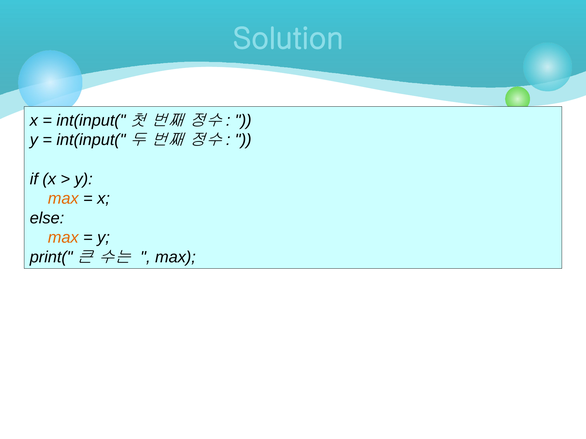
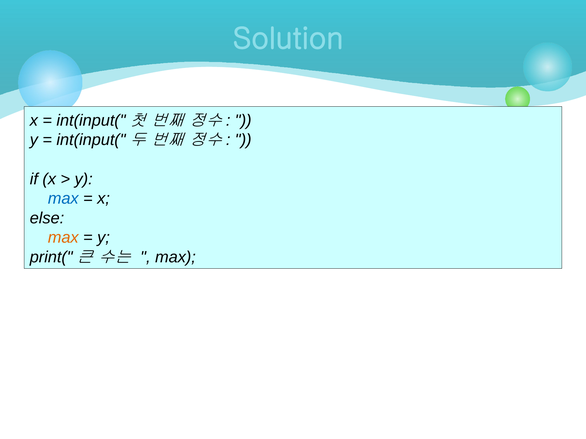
max at (63, 199) colour: orange -> blue
